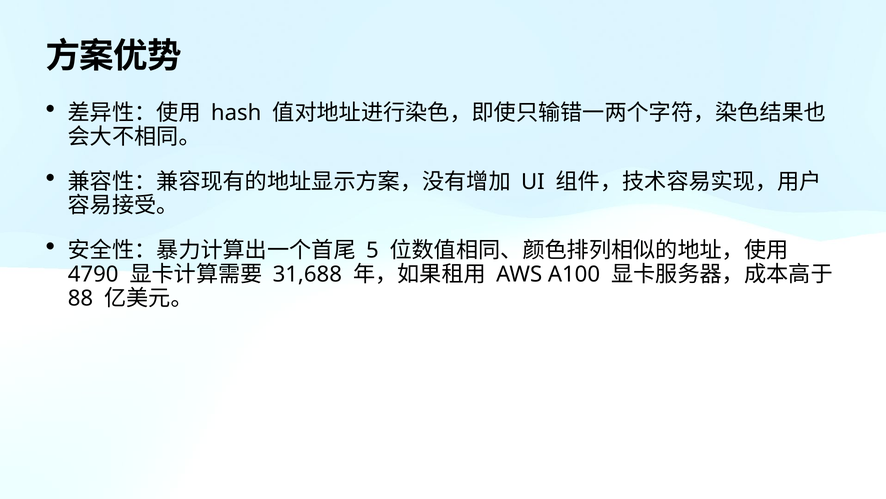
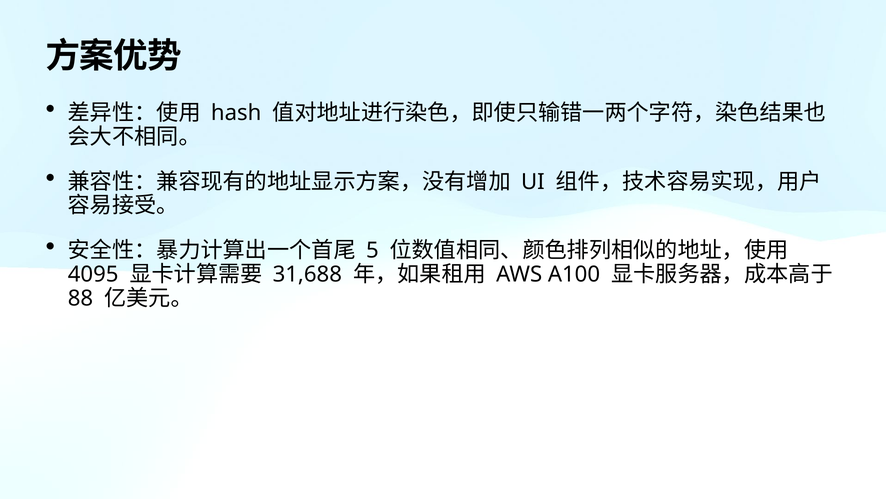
4790: 4790 -> 4095
